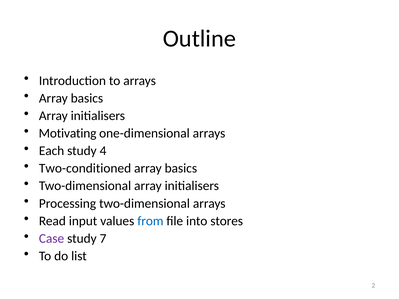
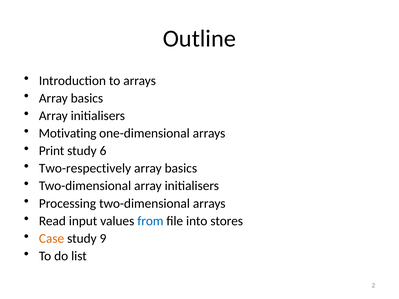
Each: Each -> Print
4: 4 -> 6
Two-conditioned: Two-conditioned -> Two-respectively
Case colour: purple -> orange
7: 7 -> 9
